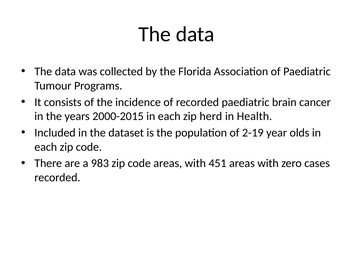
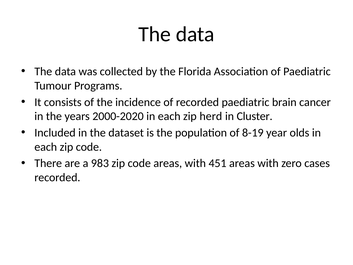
2000-2015: 2000-2015 -> 2000-2020
Health: Health -> Cluster
2-19: 2-19 -> 8-19
